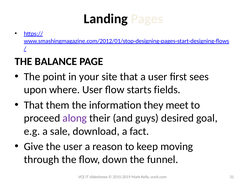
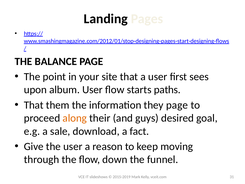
where: where -> album
fields: fields -> paths
they meet: meet -> page
along colour: purple -> orange
